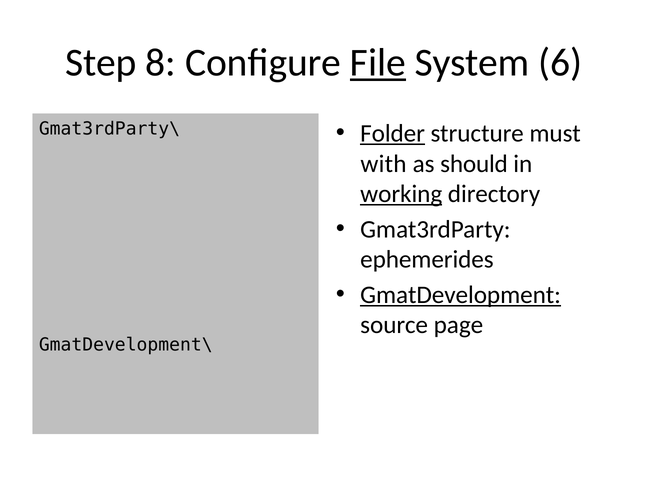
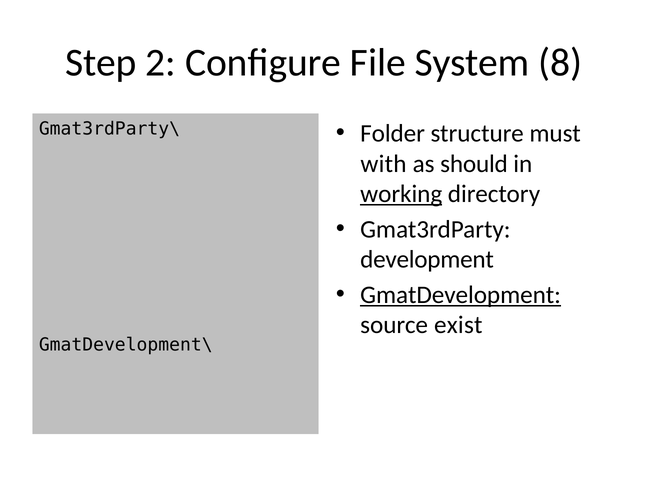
8: 8 -> 2
File underline: present -> none
6: 6 -> 8
Folder underline: present -> none
ephemerides: ephemerides -> development
page: page -> exist
